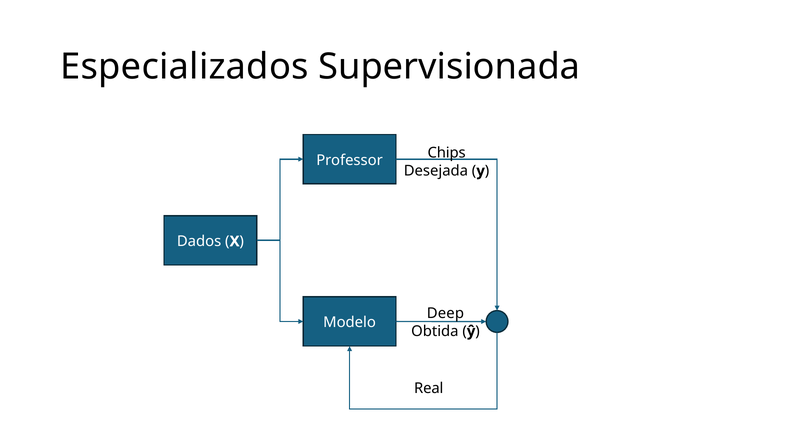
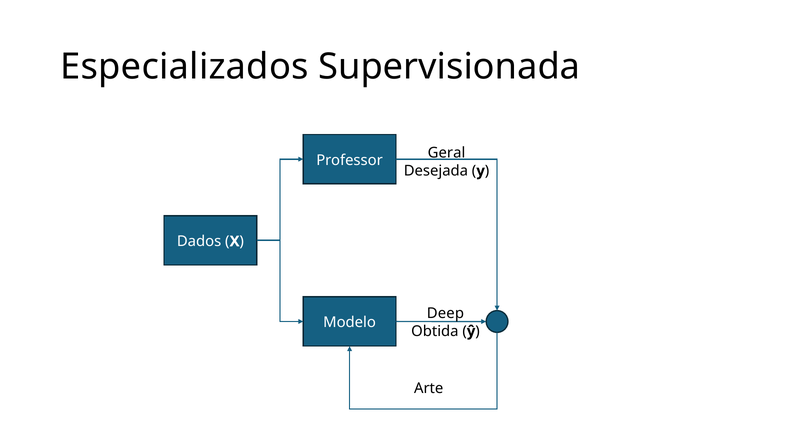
Chips: Chips -> Geral
Real: Real -> Arte
